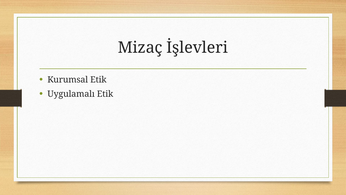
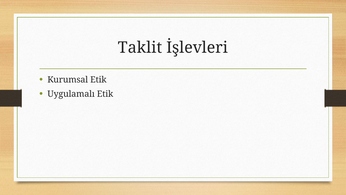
Mizaç: Mizaç -> Taklit
